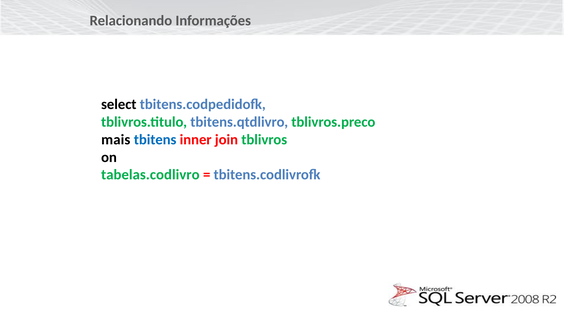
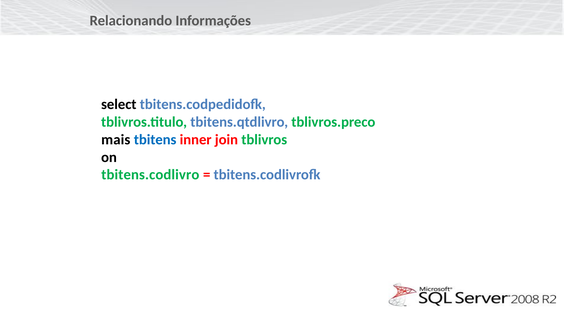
tabelas.codlivro: tabelas.codlivro -> tbitens.codlivro
